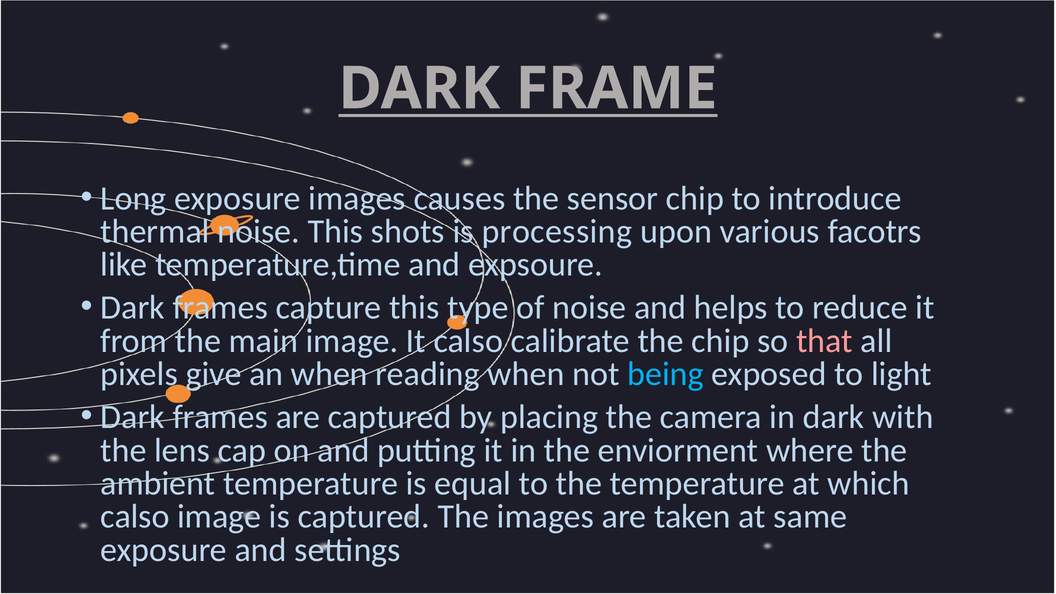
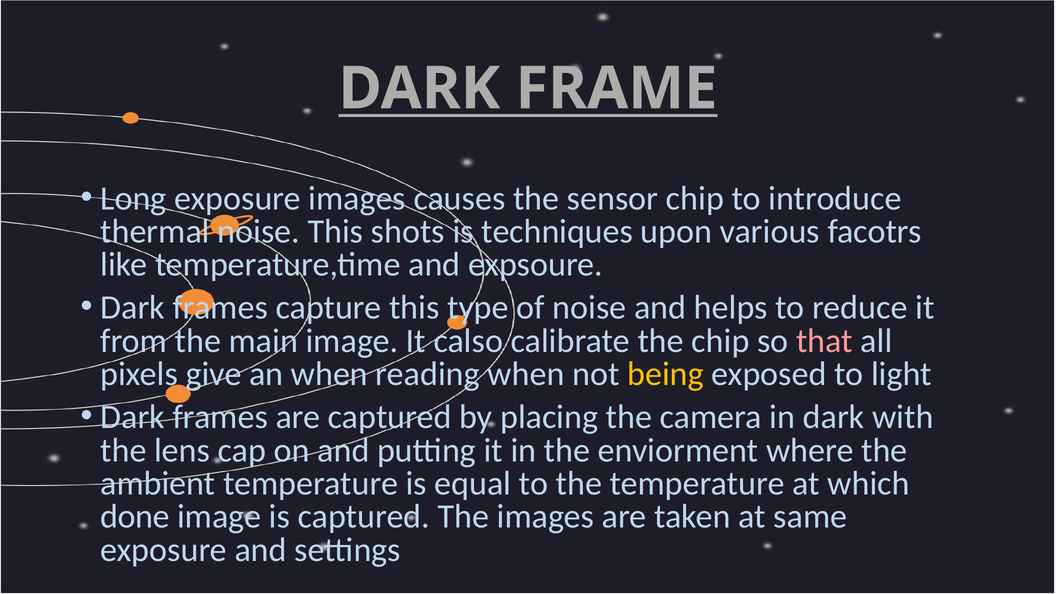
processing: processing -> techniques
being colour: light blue -> yellow
calso at (135, 517): calso -> done
